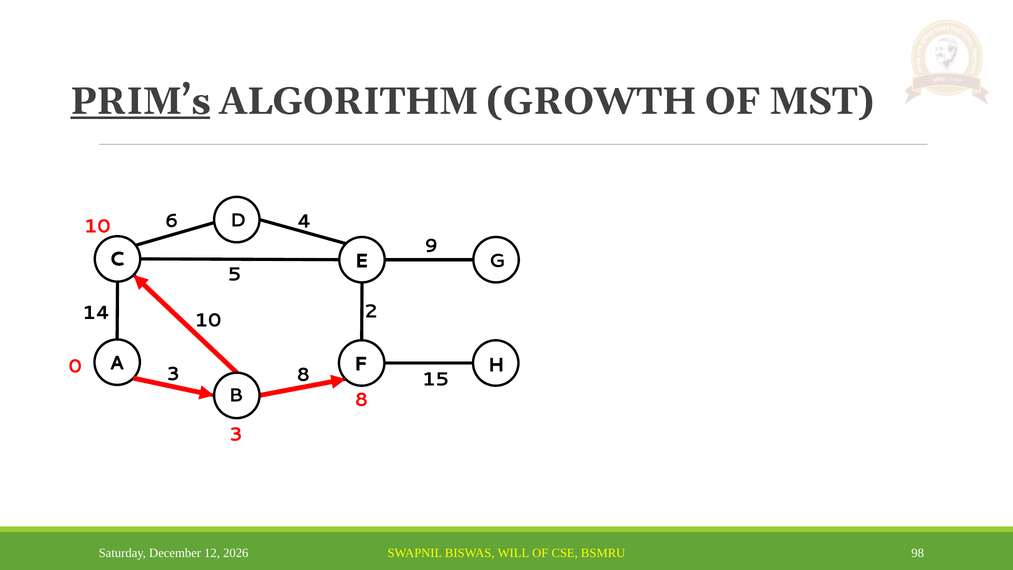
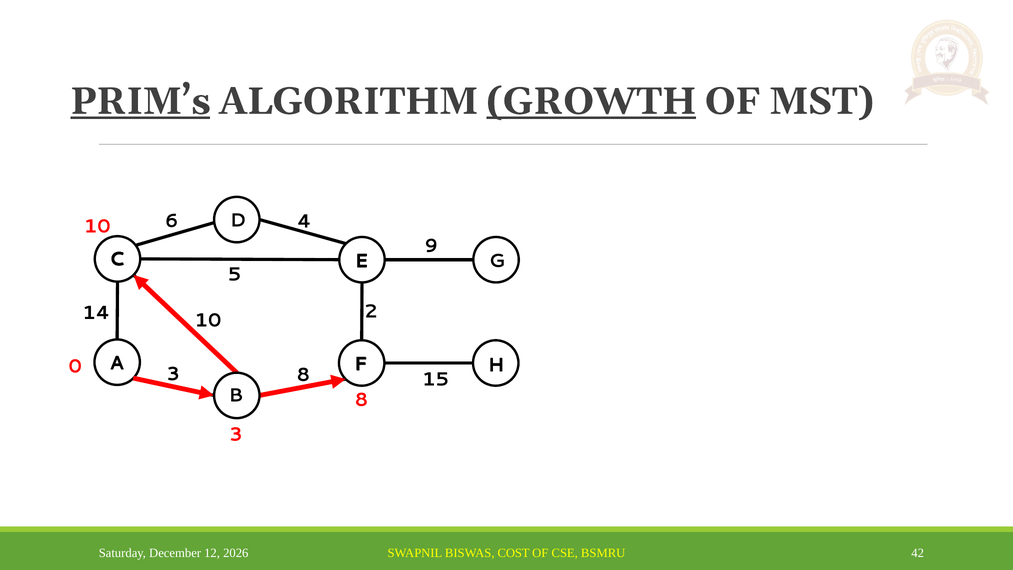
GROWTH underline: none -> present
WILL: WILL -> COST
98: 98 -> 42
